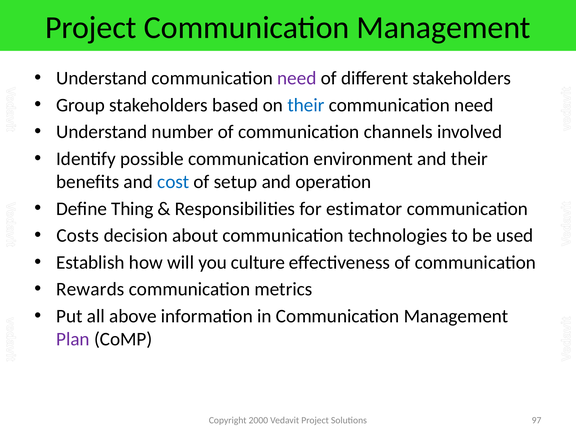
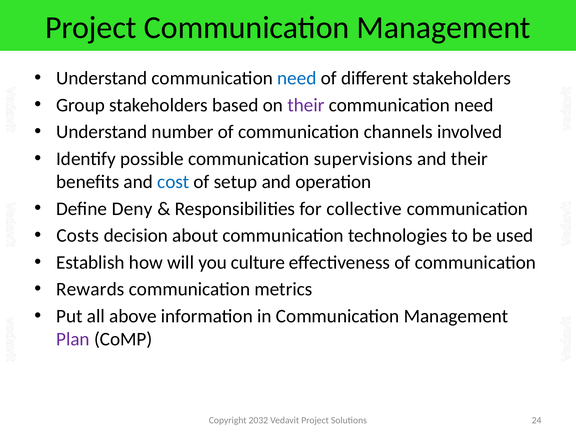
need at (297, 78) colour: purple -> blue
their at (306, 105) colour: blue -> purple
environment: environment -> supervisions
Thing: Thing -> Deny
estimator: estimator -> collective
2000: 2000 -> 2032
97: 97 -> 24
